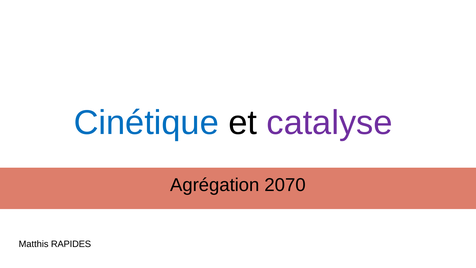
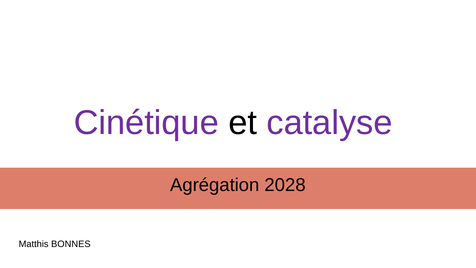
Cinétique colour: blue -> purple
2070: 2070 -> 2028
RAPIDES: RAPIDES -> BONNES
